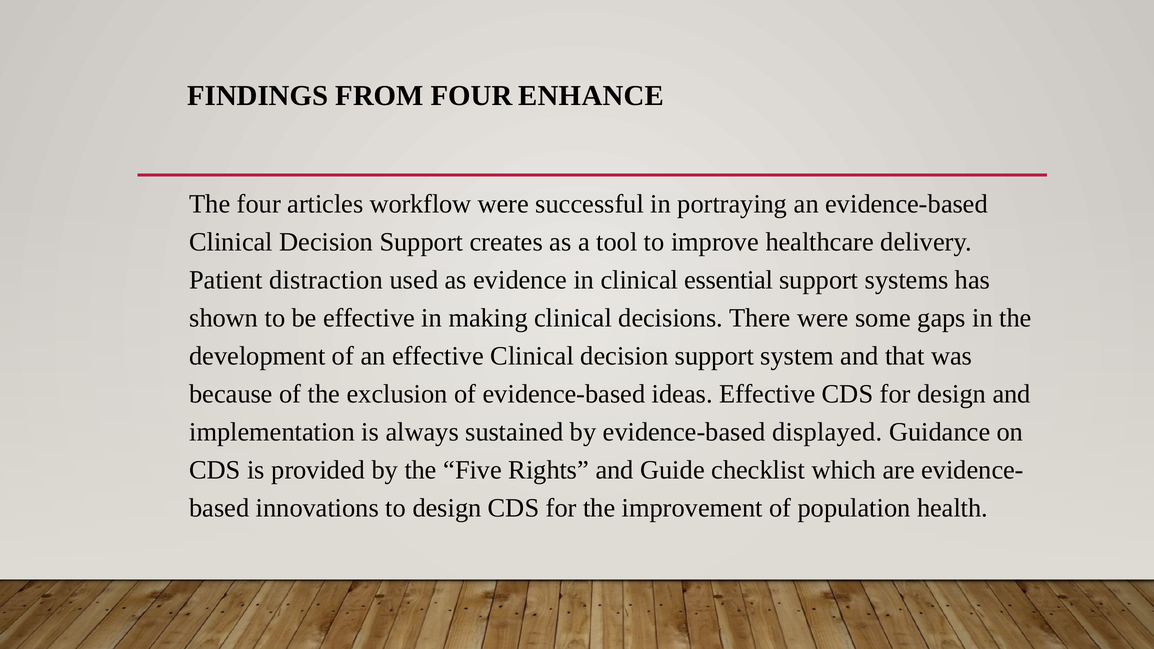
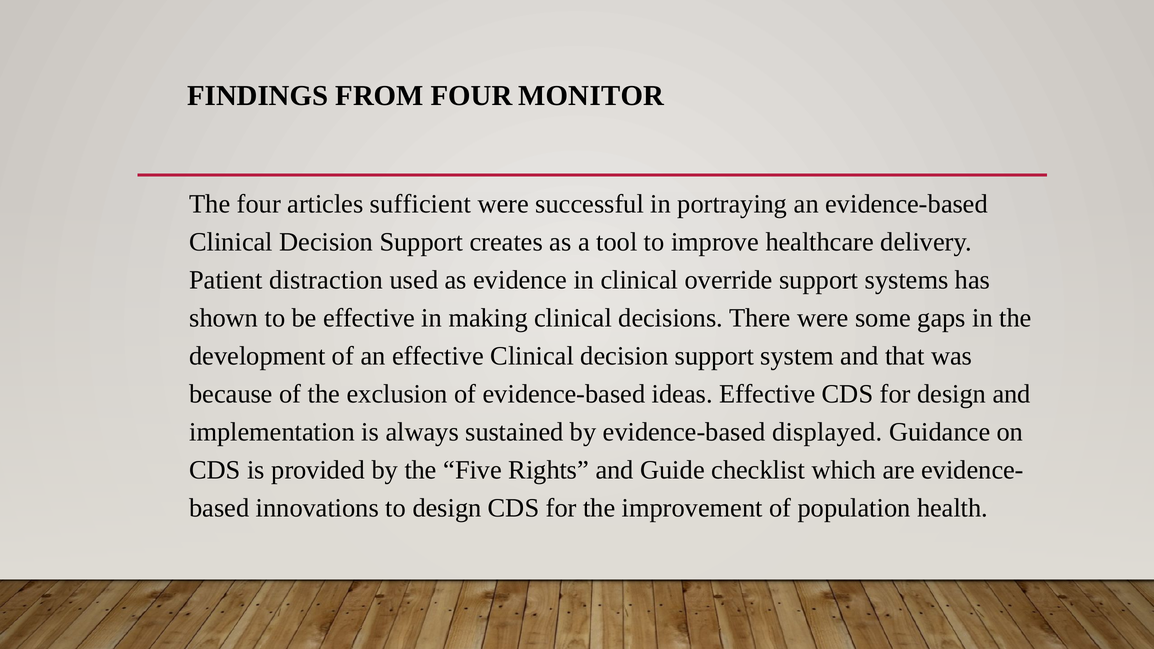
ENHANCE: ENHANCE -> MONITOR
workflow: workflow -> sufficient
essential: essential -> override
